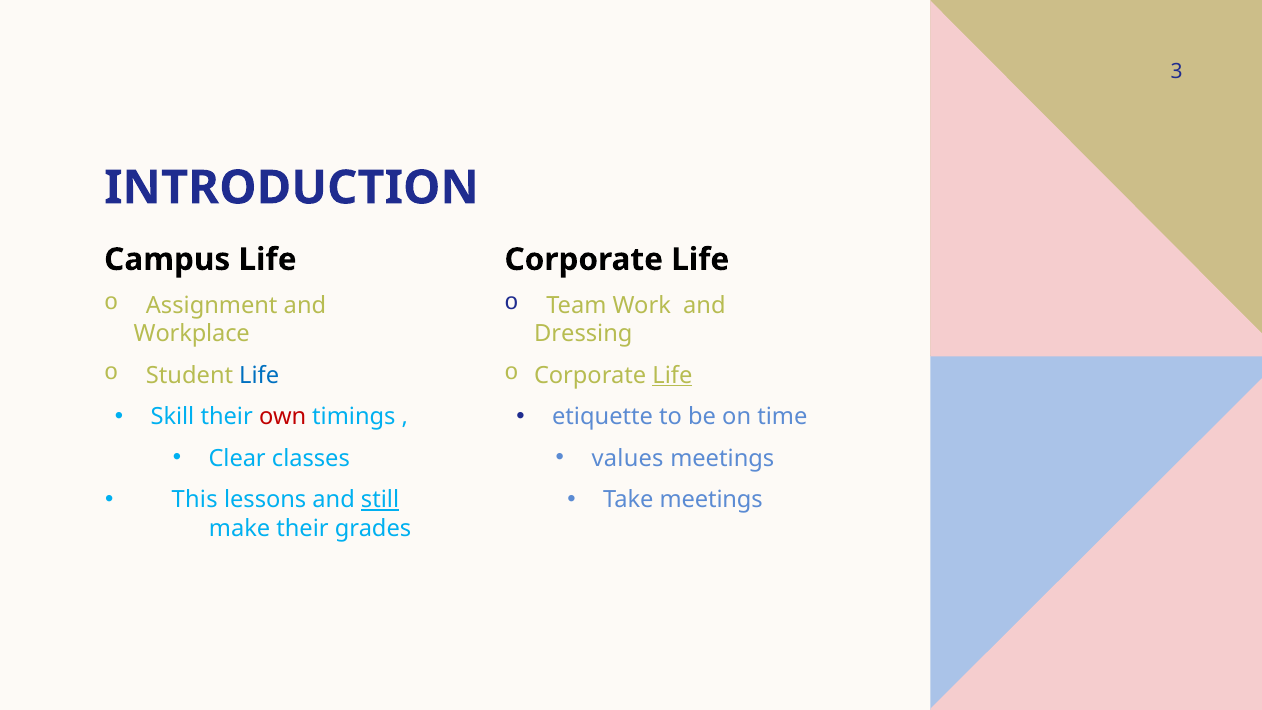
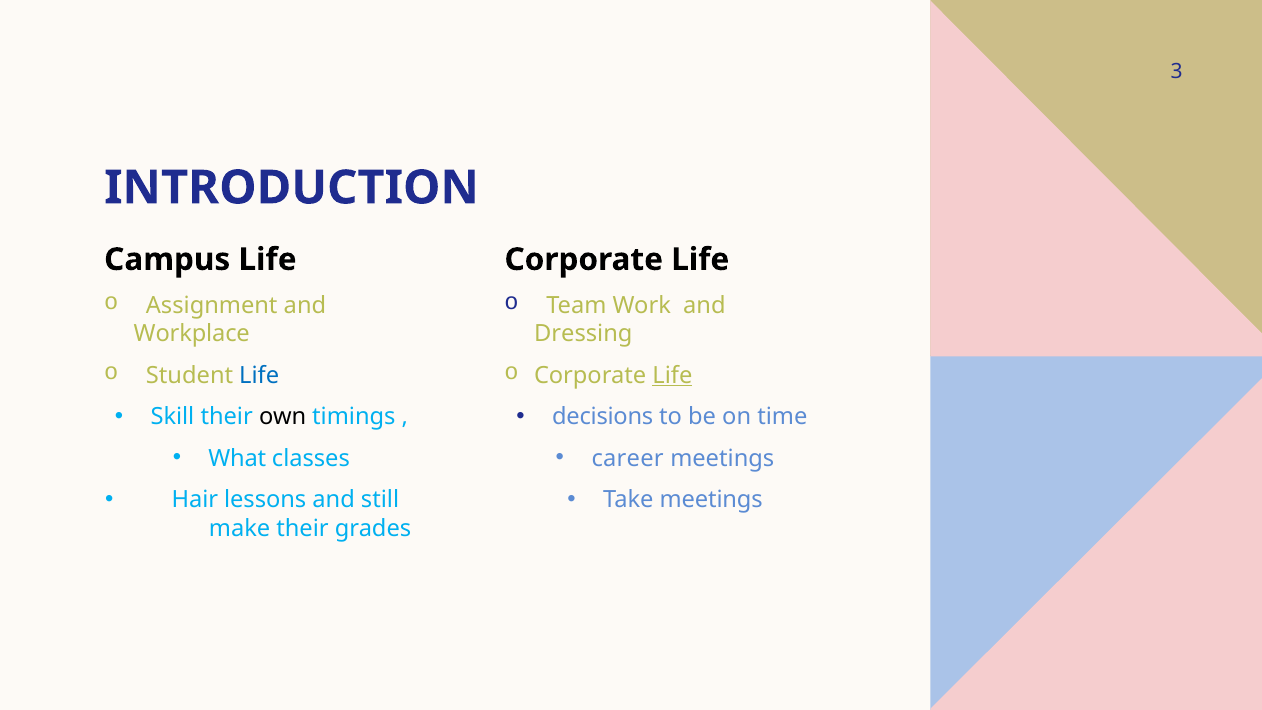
own colour: red -> black
etiquette: etiquette -> decisions
Clear: Clear -> What
values: values -> career
This: This -> Hair
still underline: present -> none
